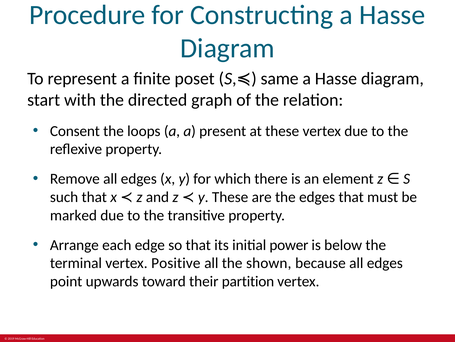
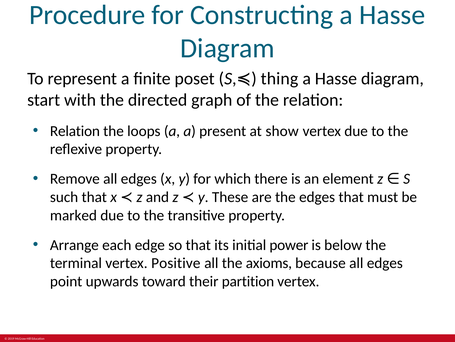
same: same -> thing
Consent at (75, 131): Consent -> Relation
at these: these -> show
shown: shown -> axioms
